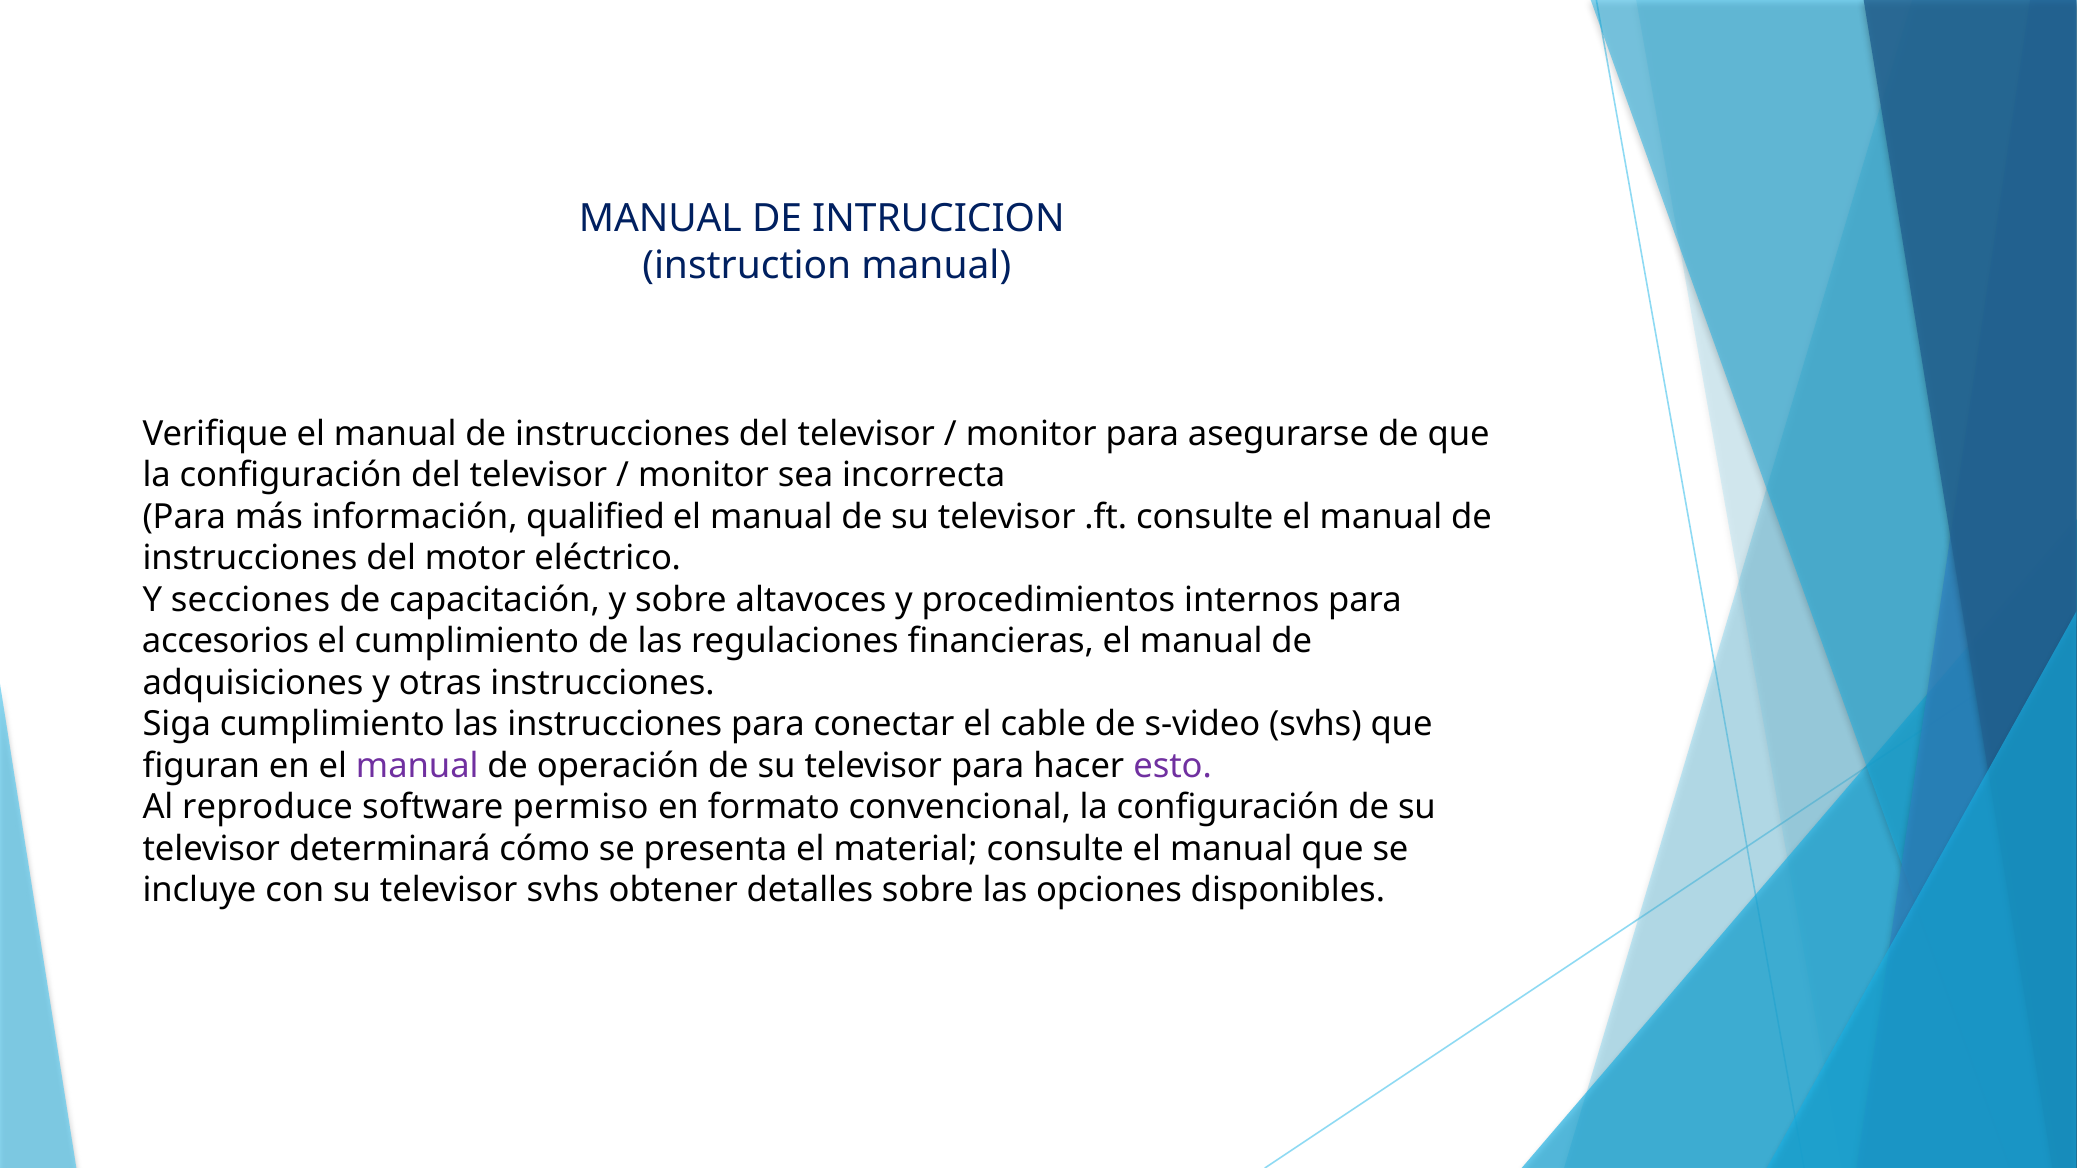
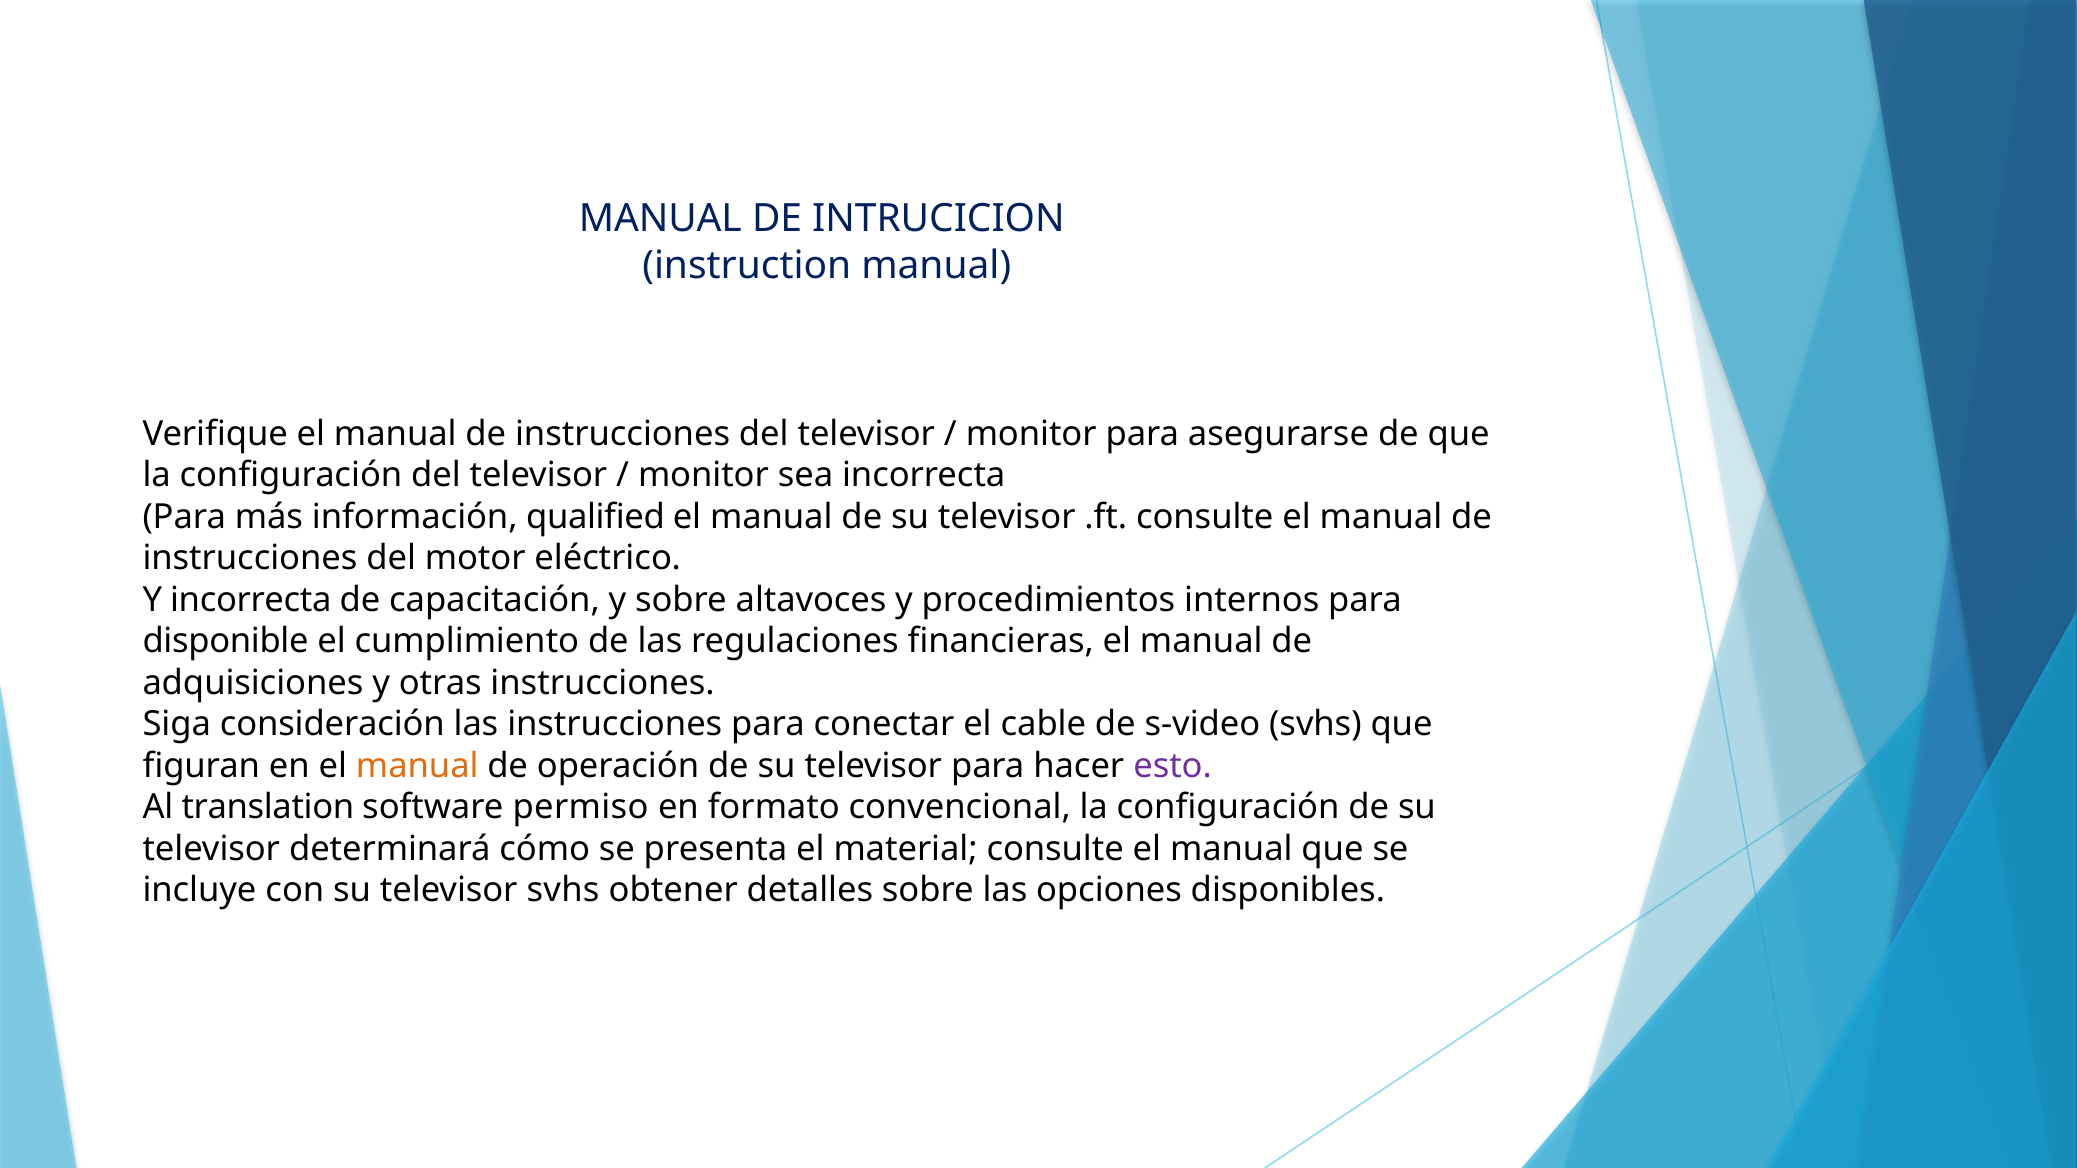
Y secciones: secciones -> incorrecta
accesorios: accesorios -> disponible
Siga cumplimiento: cumplimiento -> consideración
manual at (417, 766) colour: purple -> orange
reproduce: reproduce -> translation
